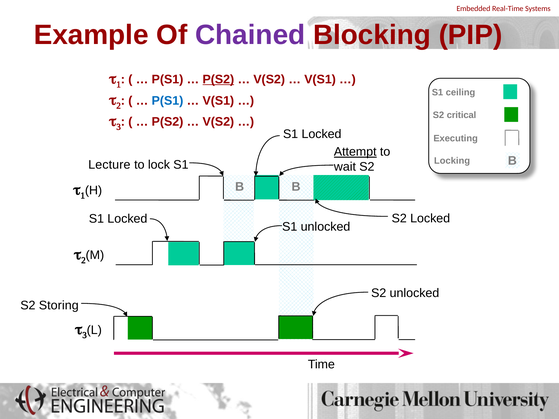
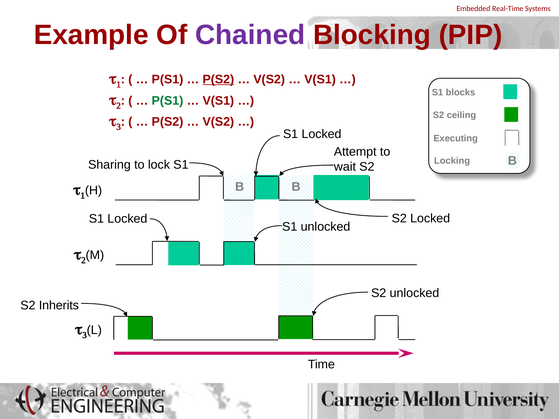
ceiling: ceiling -> blocks
P(S1 at (167, 101) colour: blue -> green
critical: critical -> ceiling
Attempt underline: present -> none
Lecture: Lecture -> Sharing
Storing: Storing -> Inherits
